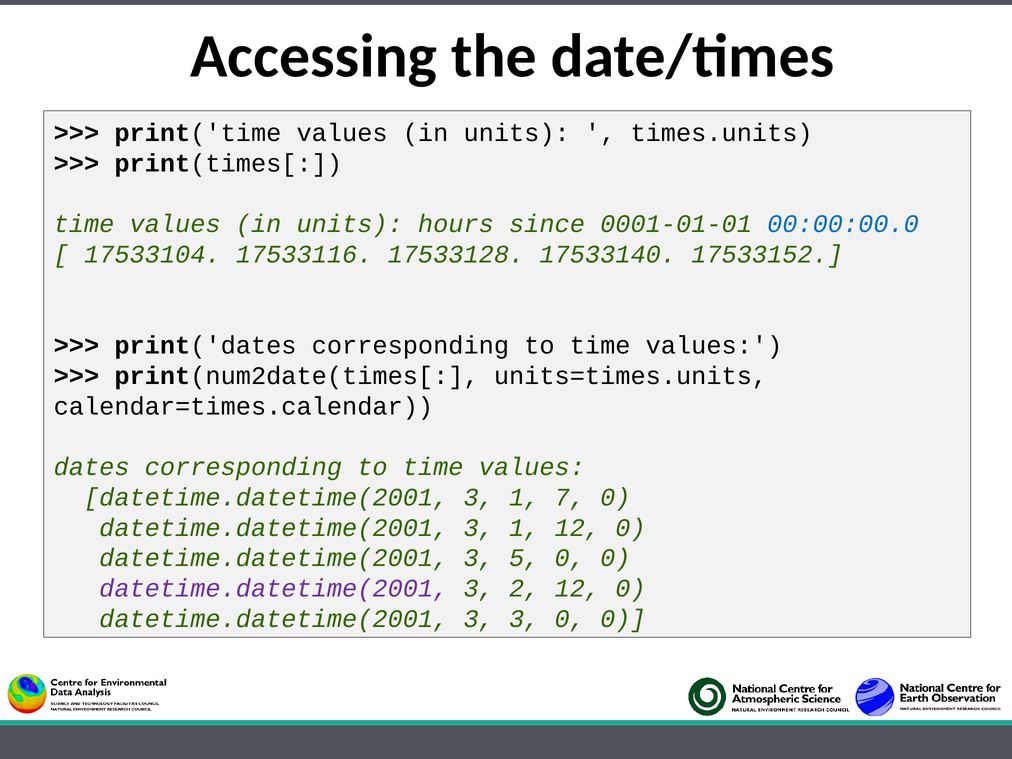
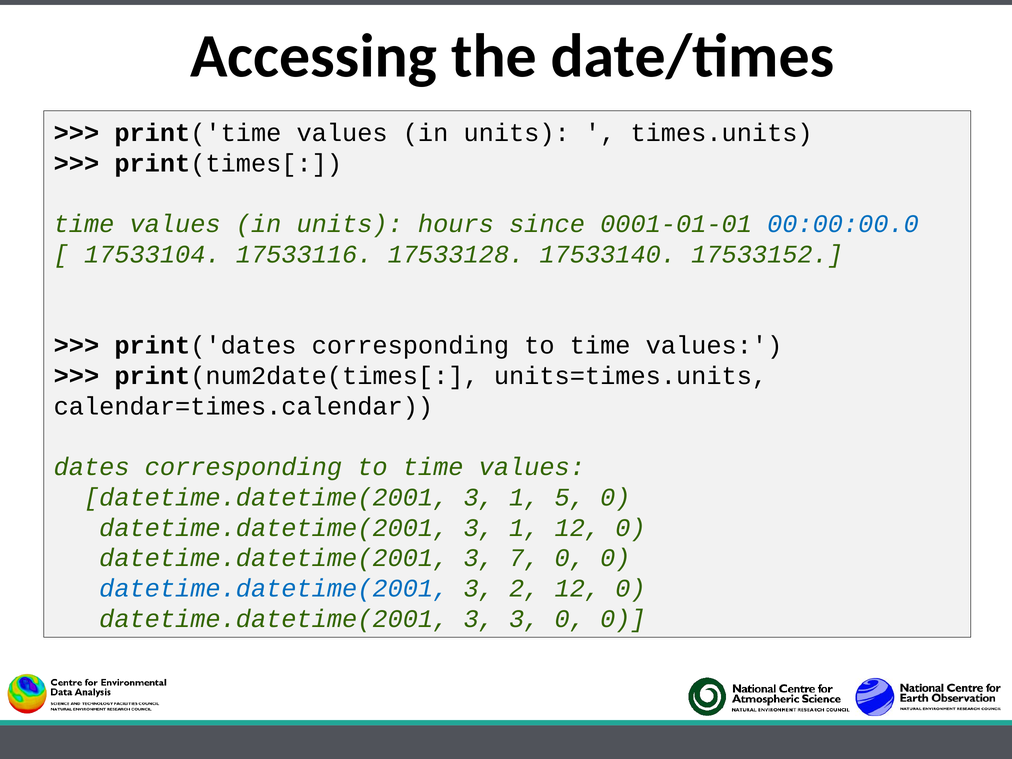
7: 7 -> 5
5: 5 -> 7
datetime.datetime(2001 at (274, 588) colour: purple -> blue
